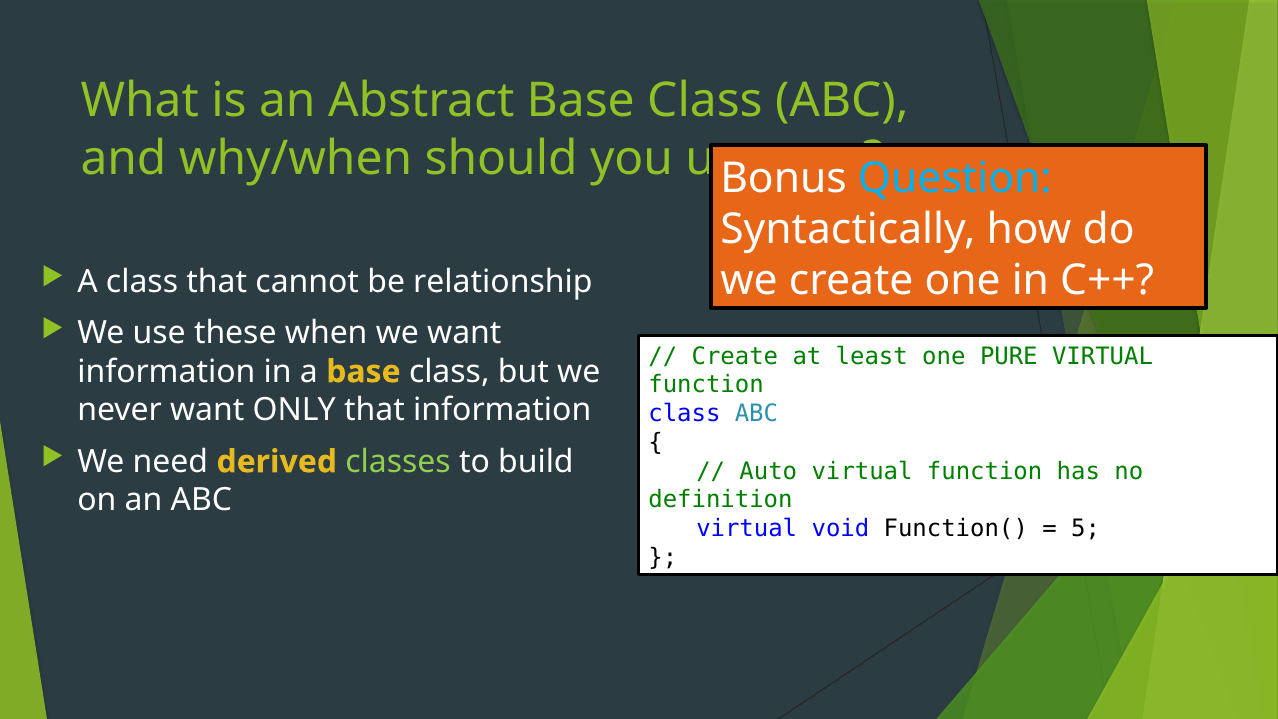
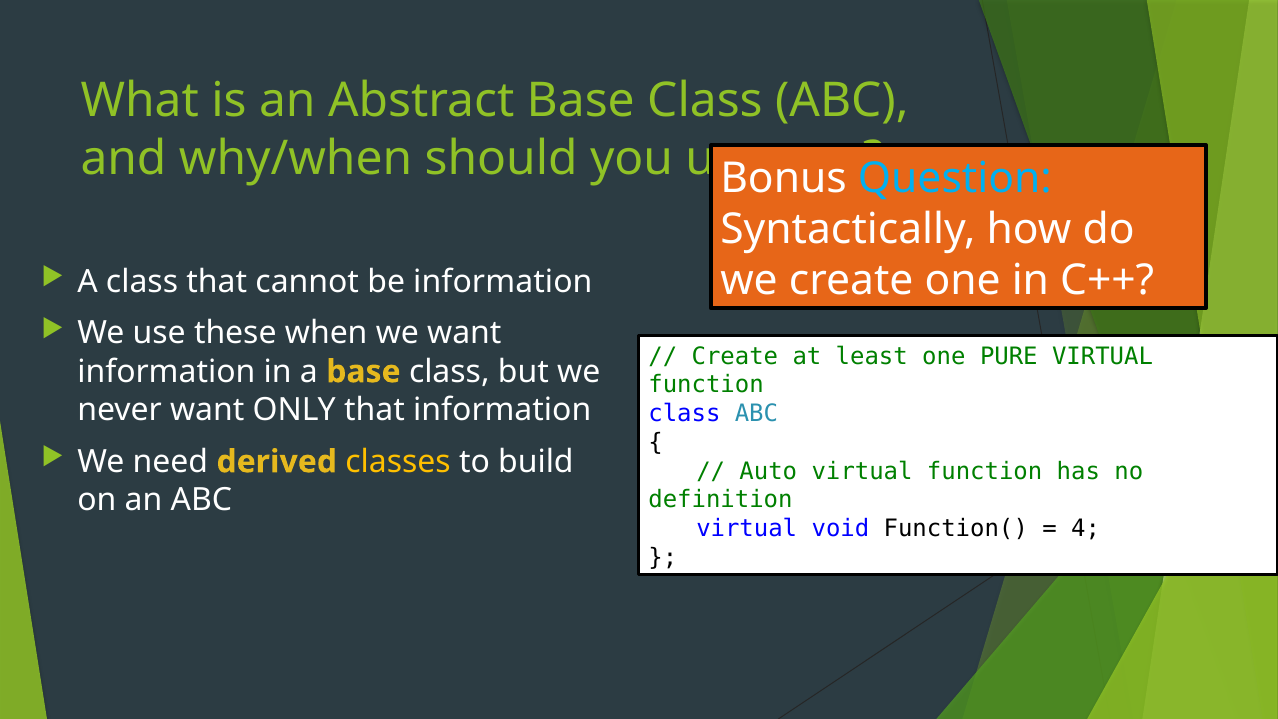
be relationship: relationship -> information
classes colour: light green -> yellow
5: 5 -> 4
